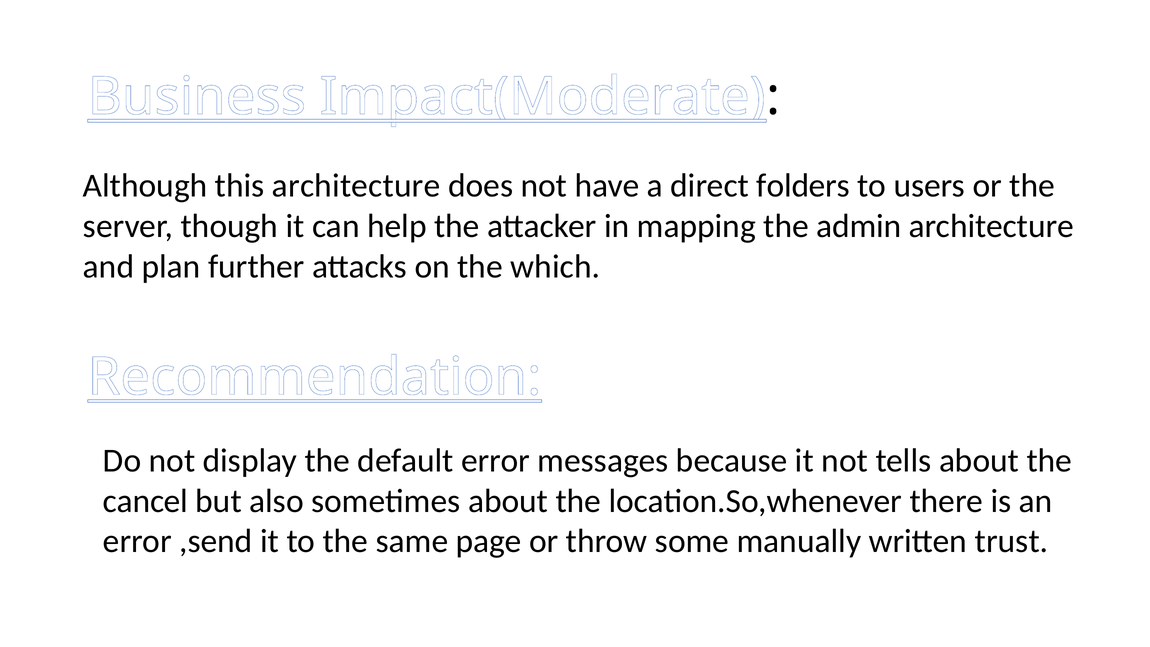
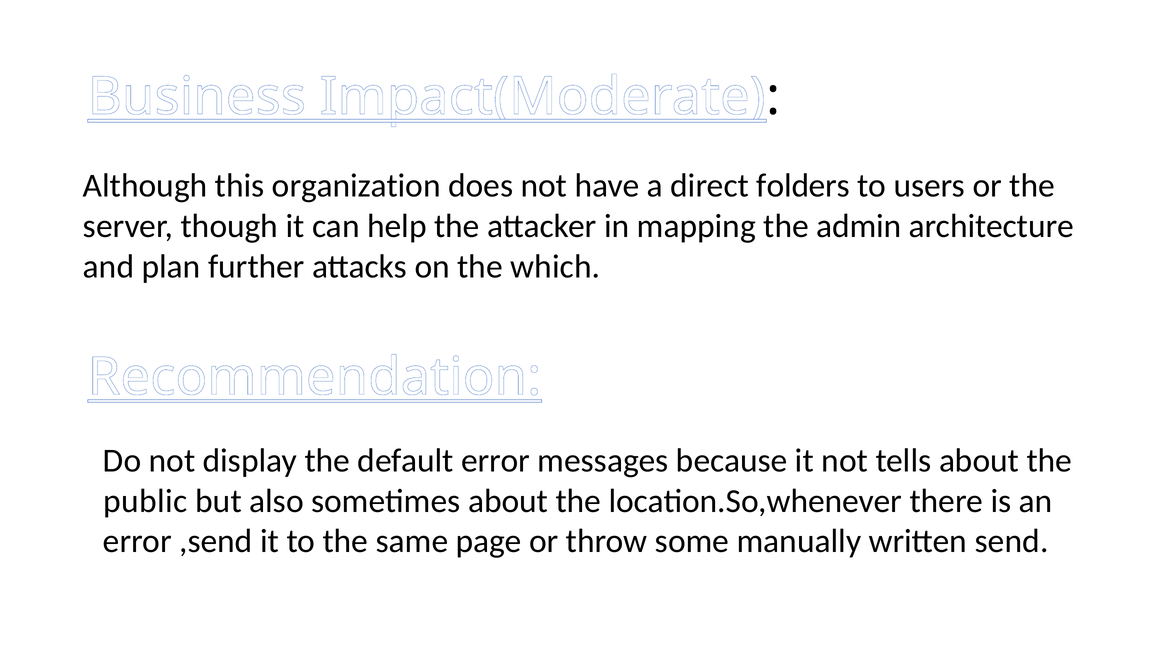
this architecture: architecture -> organization
cancel: cancel -> public
trust: trust -> send
